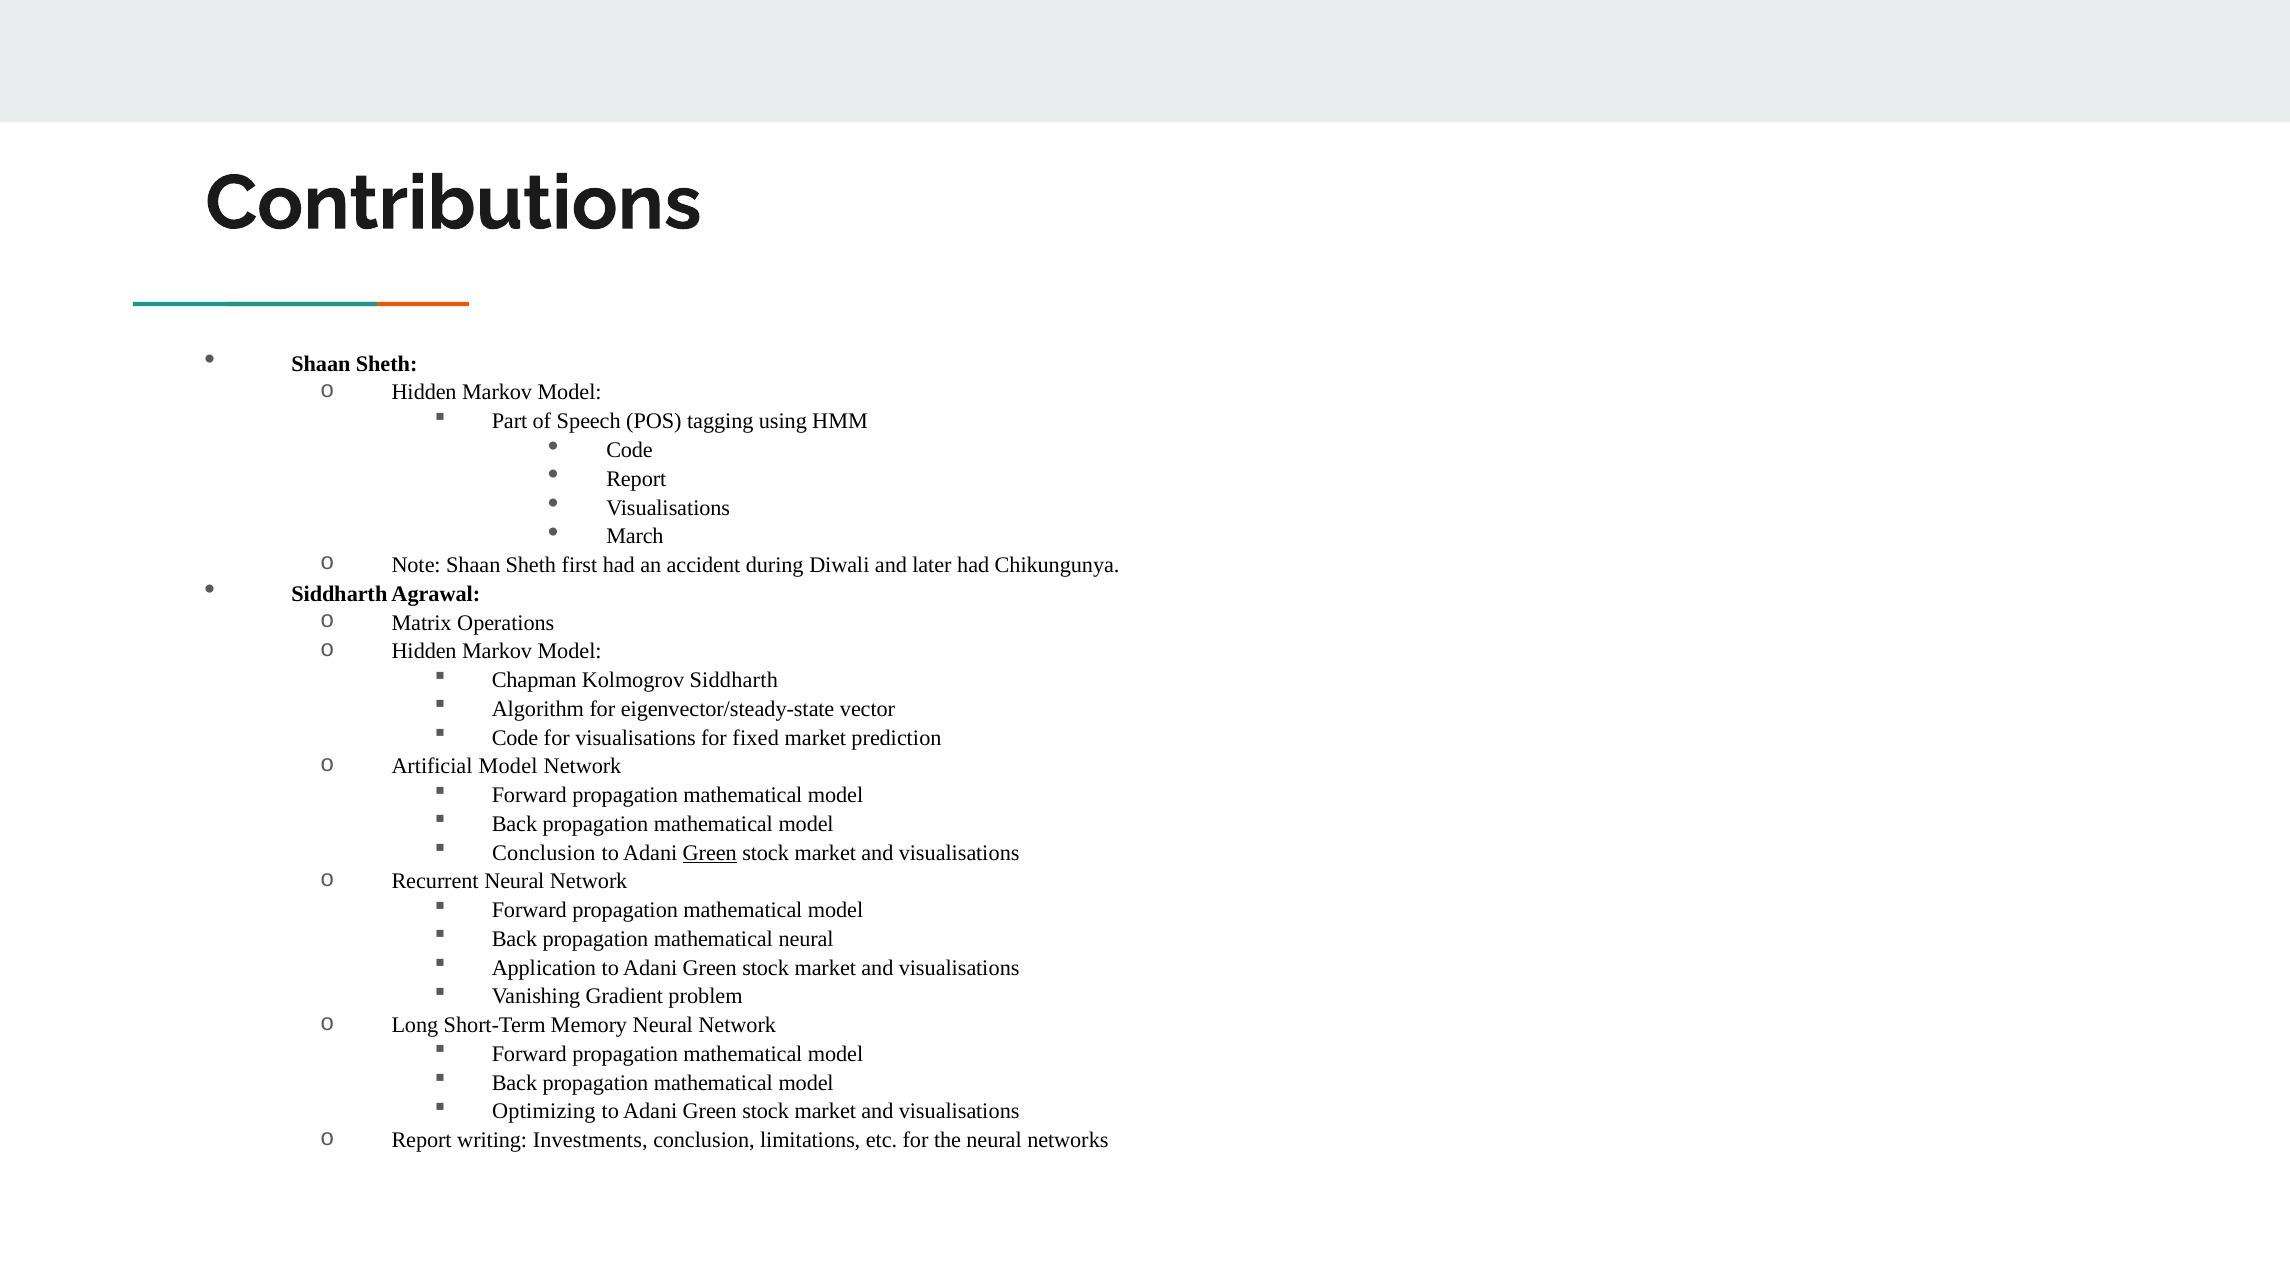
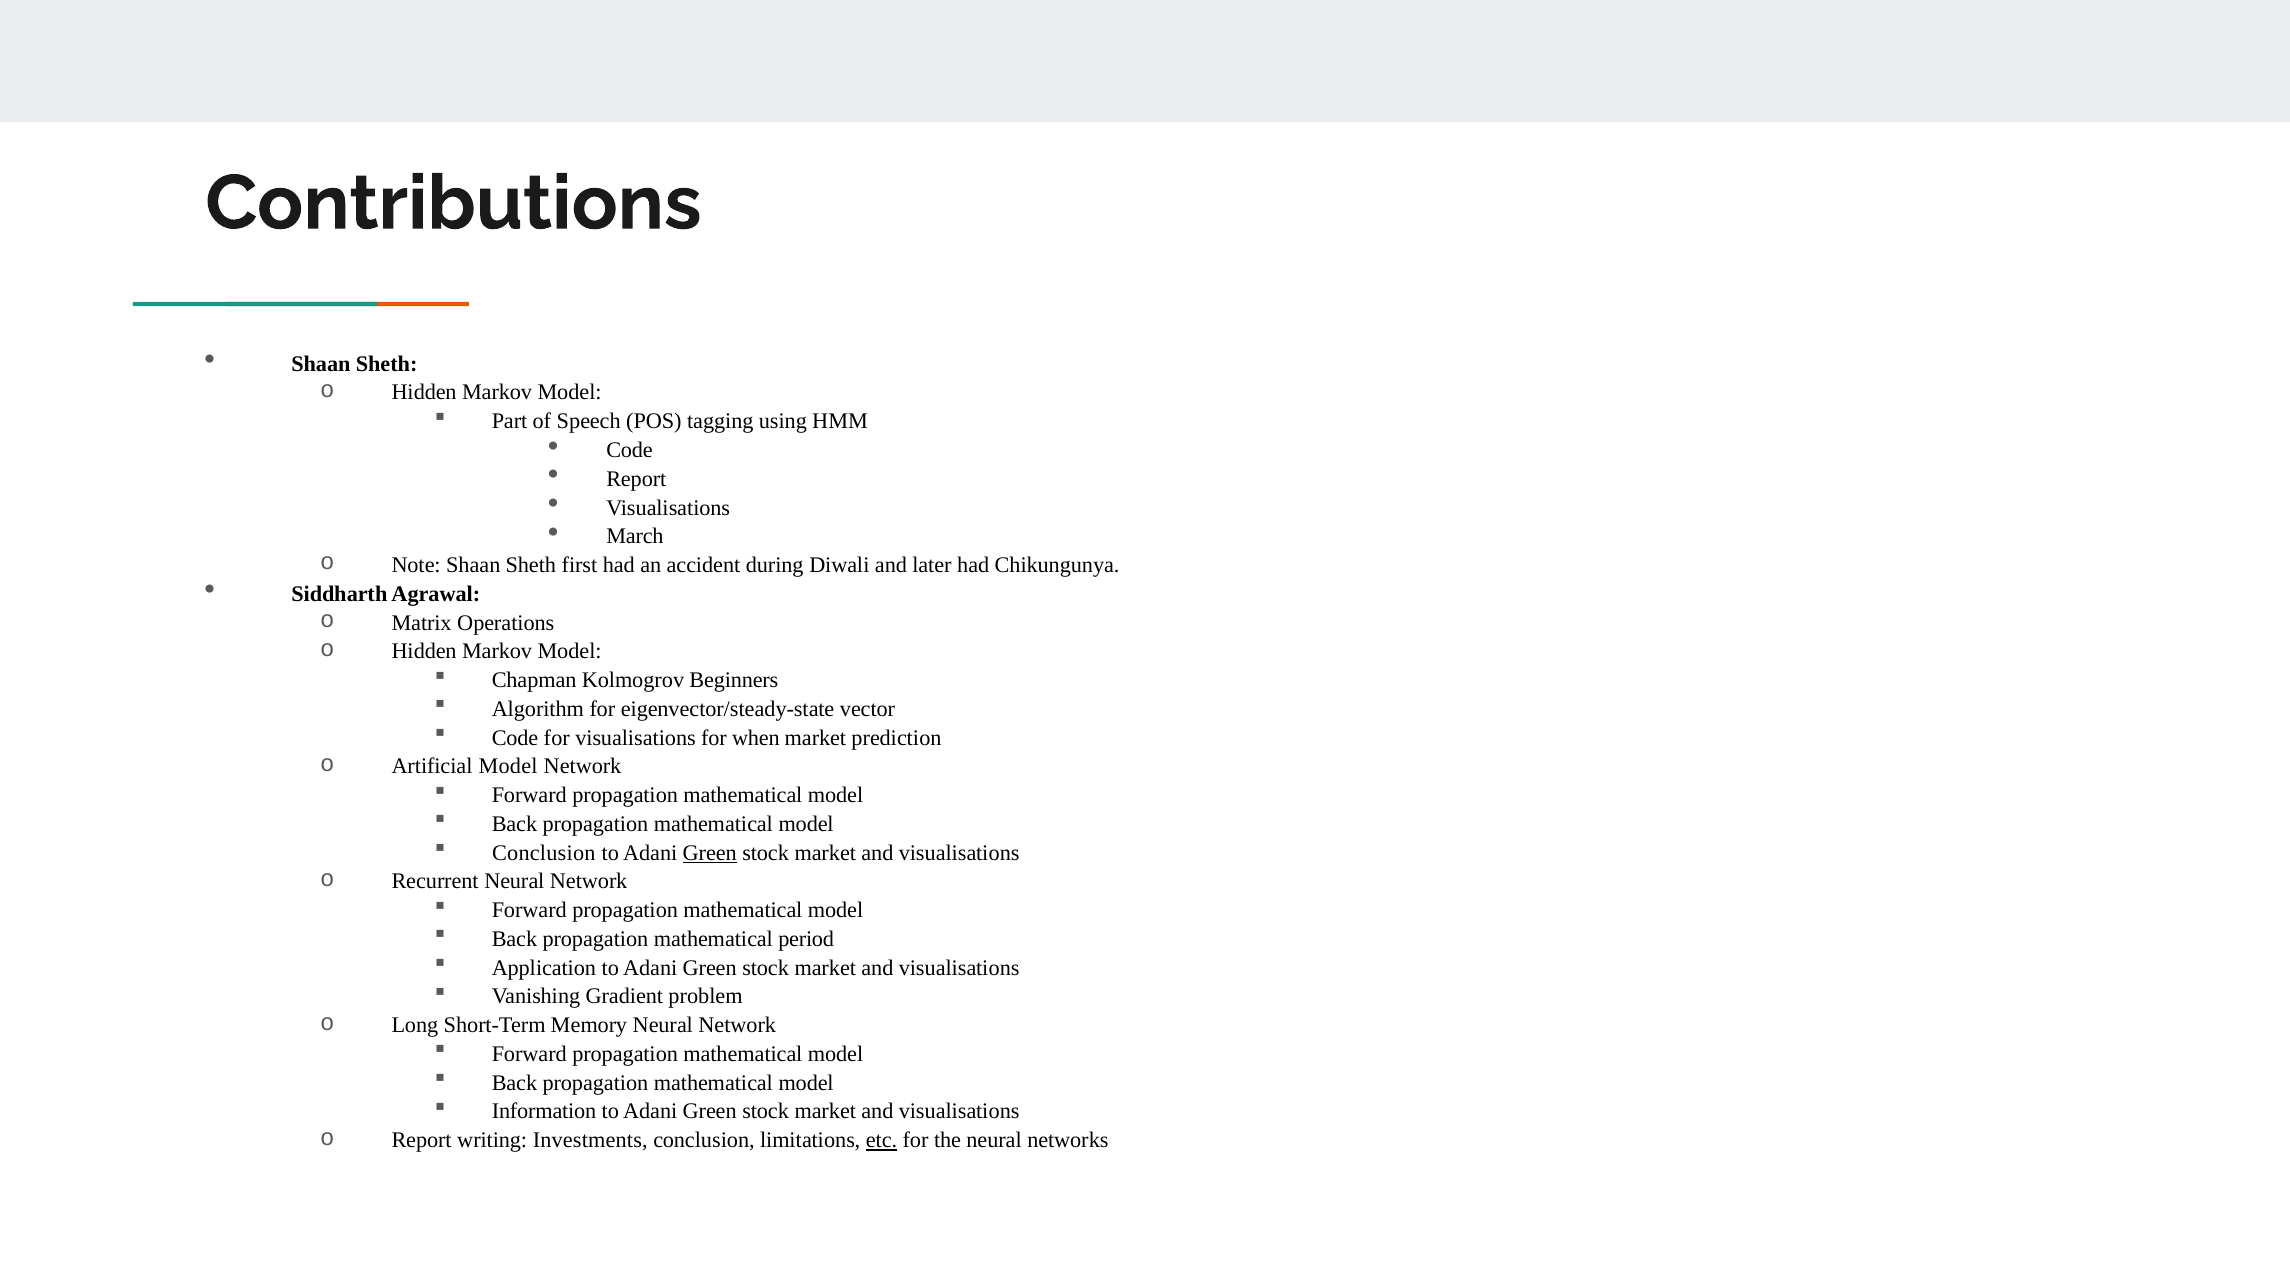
Kolmogrov Siddharth: Siddharth -> Beginners
fixed: fixed -> when
mathematical neural: neural -> period
Optimizing: Optimizing -> Information
etc underline: none -> present
